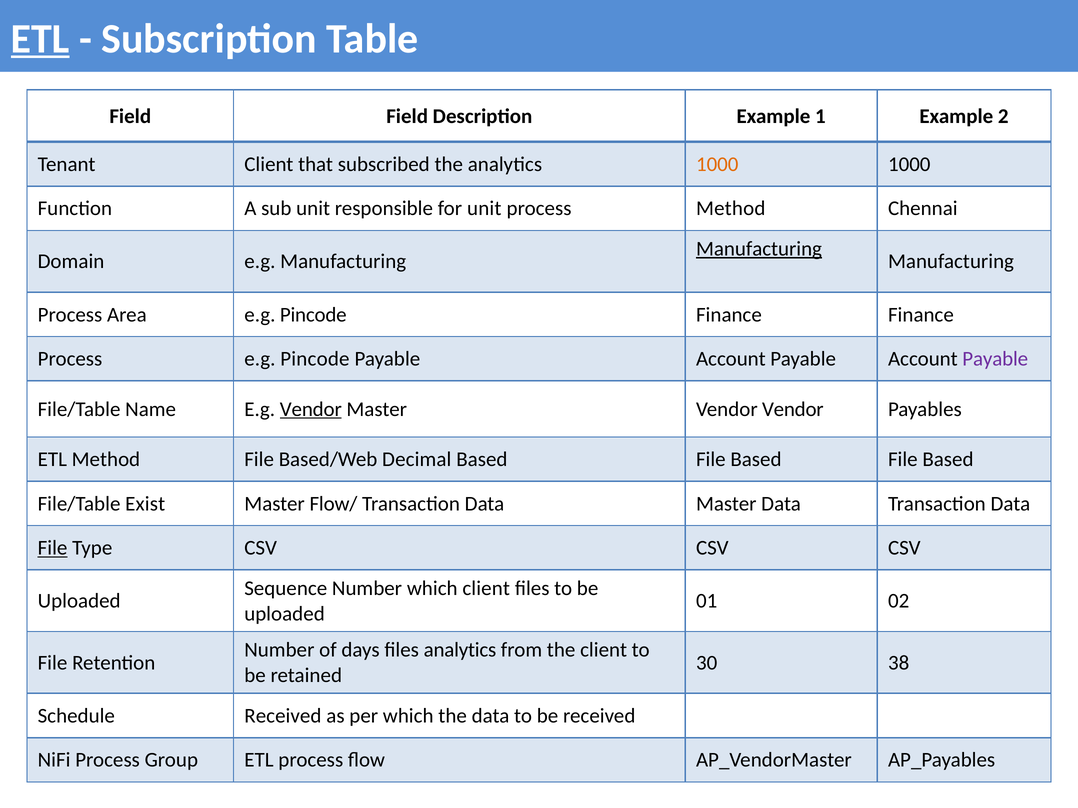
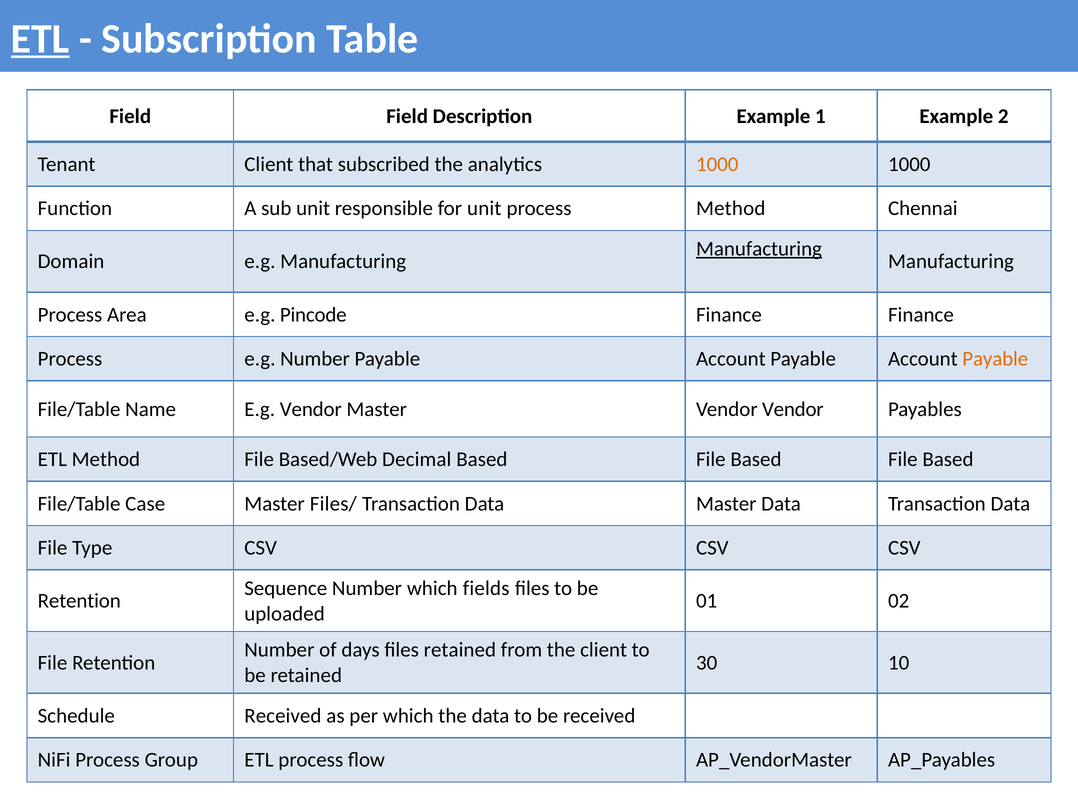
Process e.g Pincode: Pincode -> Number
Payable at (995, 359) colour: purple -> orange
Vendor at (311, 409) underline: present -> none
Exist: Exist -> Case
Flow/: Flow/ -> Files/
File at (53, 548) underline: present -> none
which client: client -> fields
Uploaded at (79, 601): Uploaded -> Retention
files analytics: analytics -> retained
38: 38 -> 10
